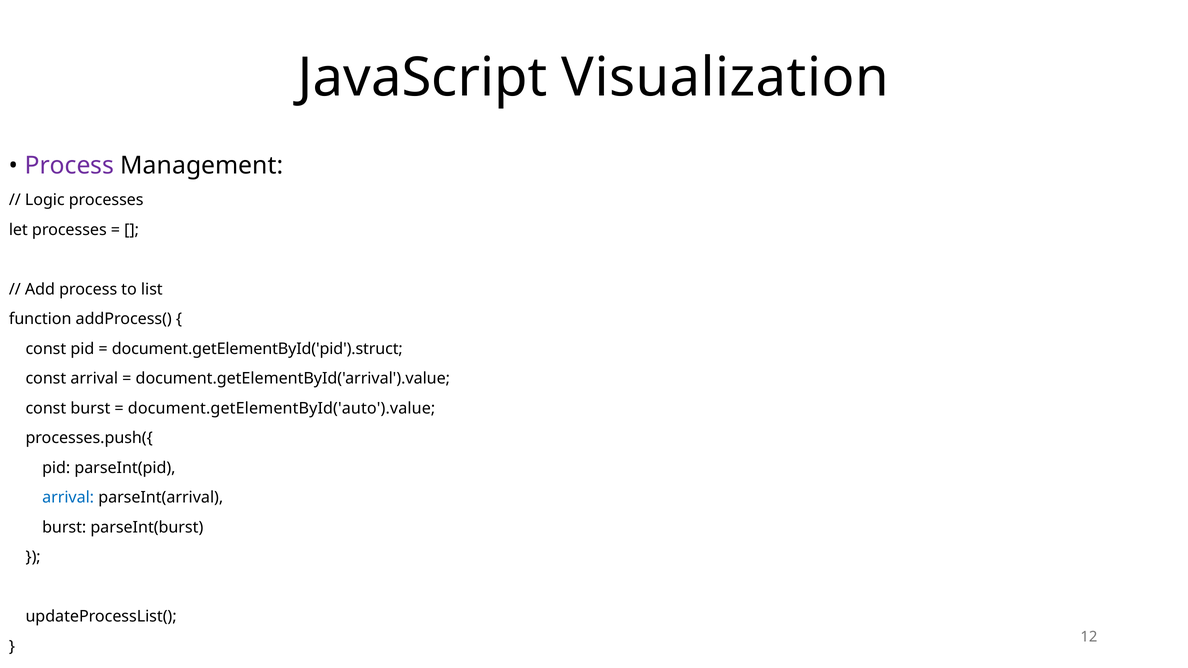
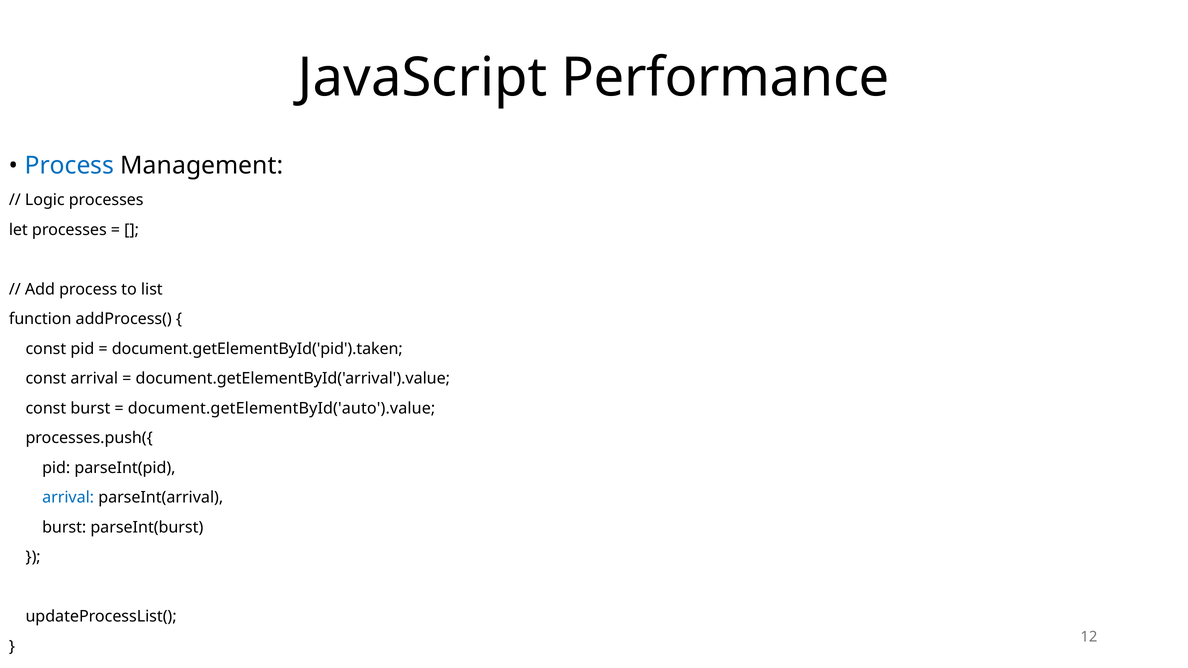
Visualization: Visualization -> Performance
Process at (69, 166) colour: purple -> blue
document.getElementById('pid').struct: document.getElementById('pid').struct -> document.getElementById('pid').taken
